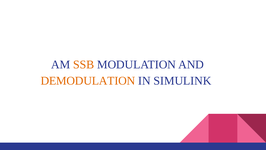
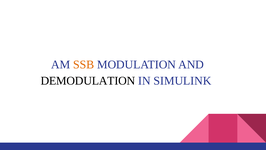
DEMODULATION colour: orange -> black
